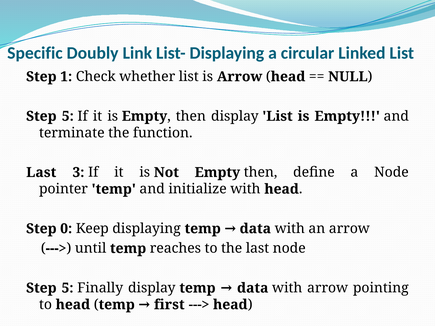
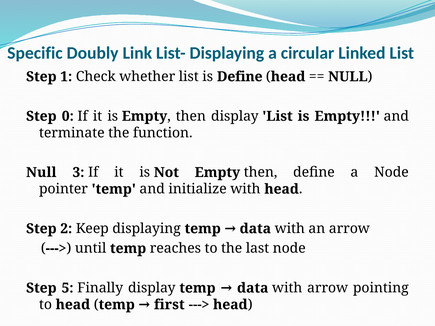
is Arrow: Arrow -> Define
5 at (68, 116): 5 -> 0
Last at (41, 173): Last -> Null
0: 0 -> 2
